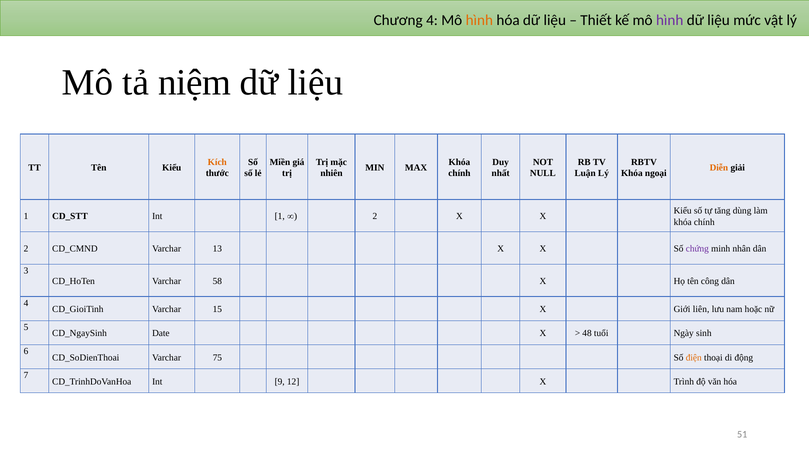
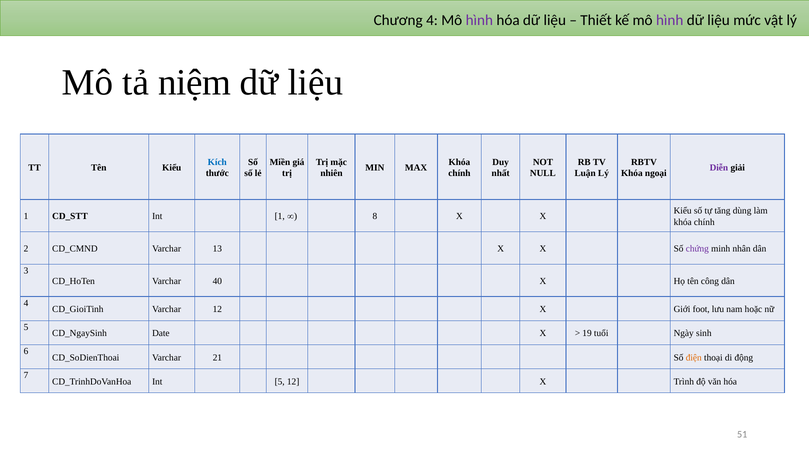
hình at (479, 20) colour: orange -> purple
Kích colour: orange -> blue
Diễn colour: orange -> purple
2 at (375, 216): 2 -> 8
58: 58 -> 40
Varchar 15: 15 -> 12
liên: liên -> foot
48: 48 -> 19
75: 75 -> 21
Int 9: 9 -> 5
